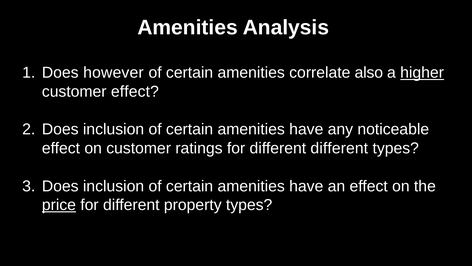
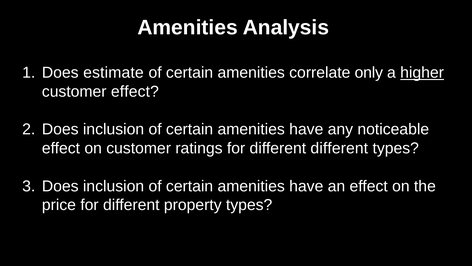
however: however -> estimate
also: also -> only
price underline: present -> none
